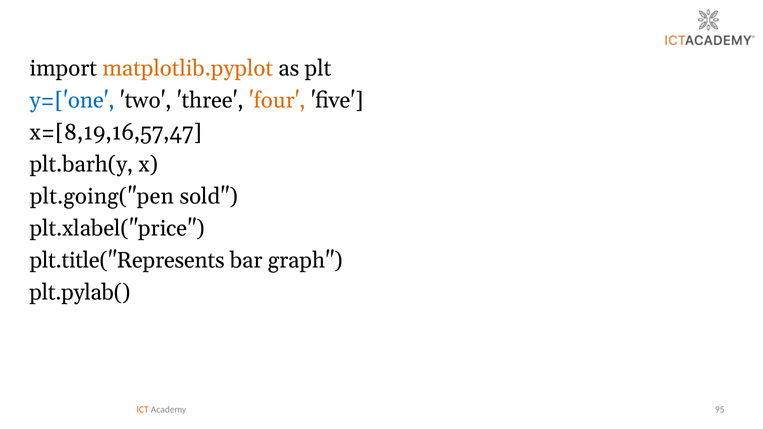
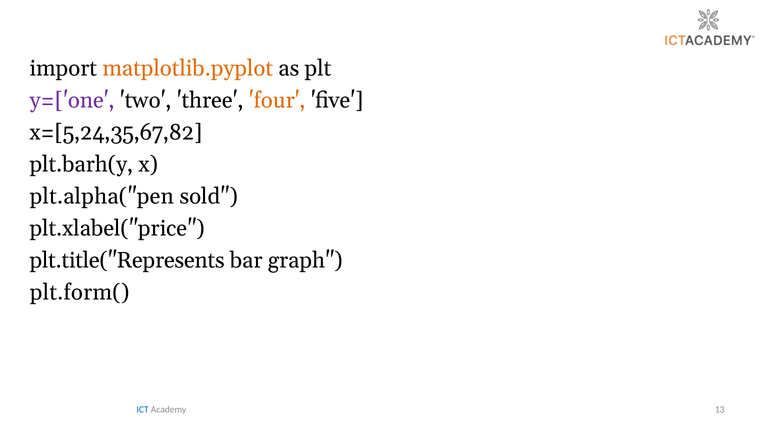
y=['one colour: blue -> purple
x=[8,19,16,57,47: x=[8,19,16,57,47 -> x=[5,24,35,67,82
plt.going("pen: plt.going("pen -> plt.alpha("pen
plt.pylab(: plt.pylab( -> plt.form(
ICT colour: orange -> blue
95: 95 -> 13
